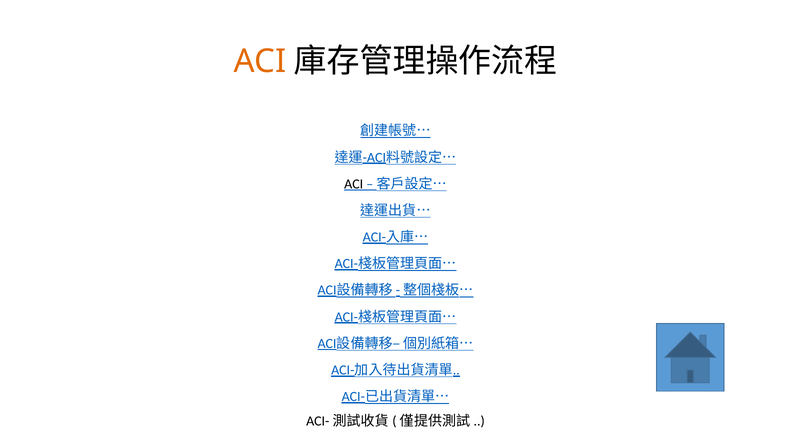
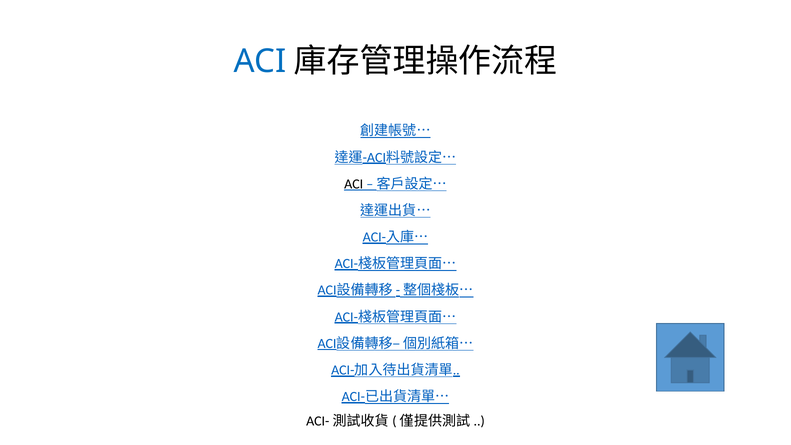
ACI at (260, 61) colour: orange -> blue
